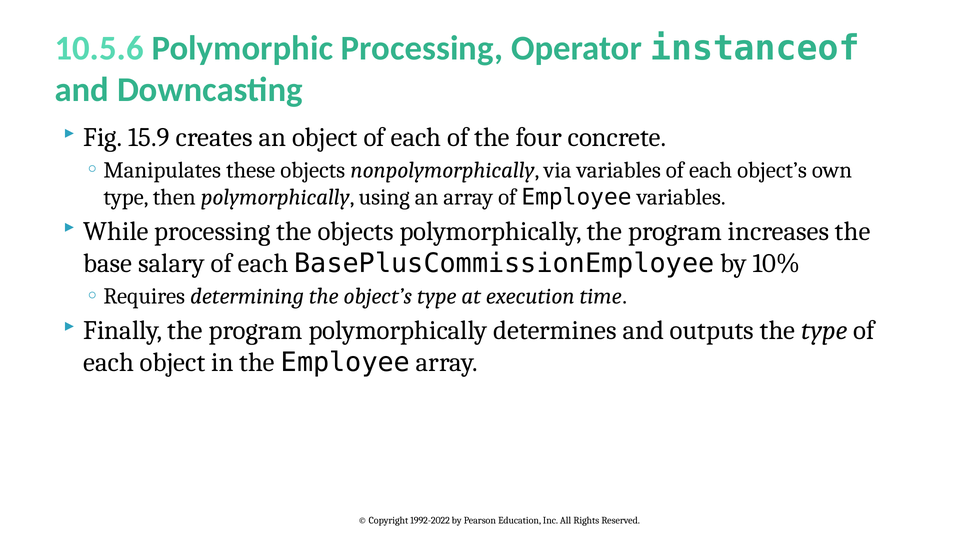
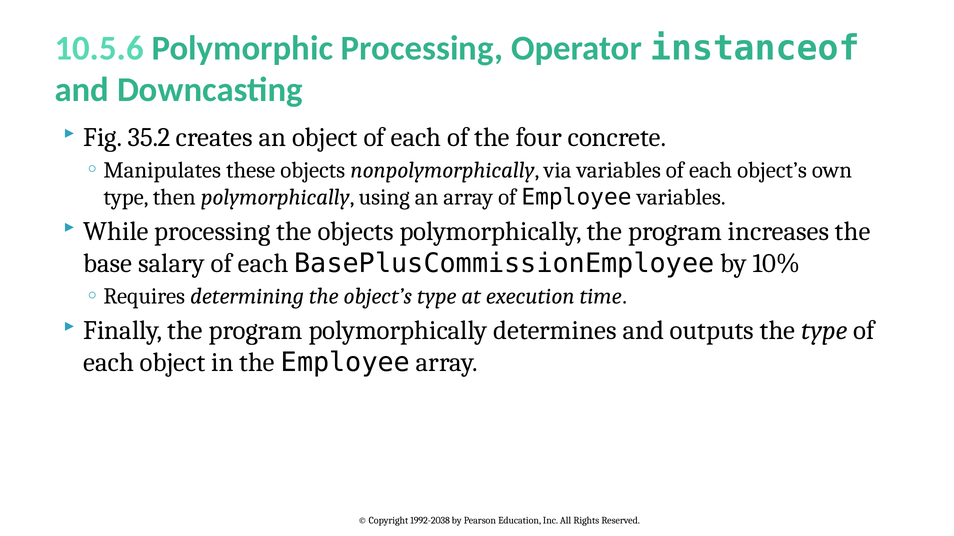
15.9: 15.9 -> 35.2
1992-2022: 1992-2022 -> 1992-2038
